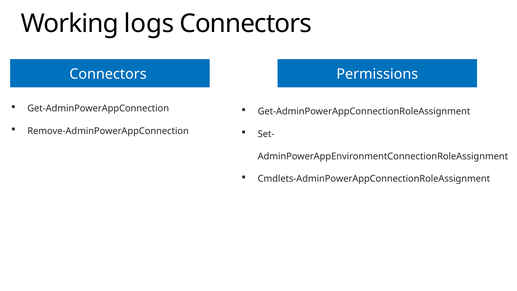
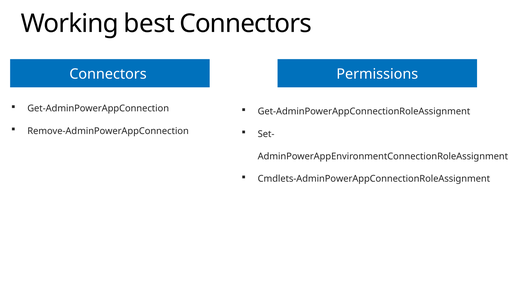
logs: logs -> best
